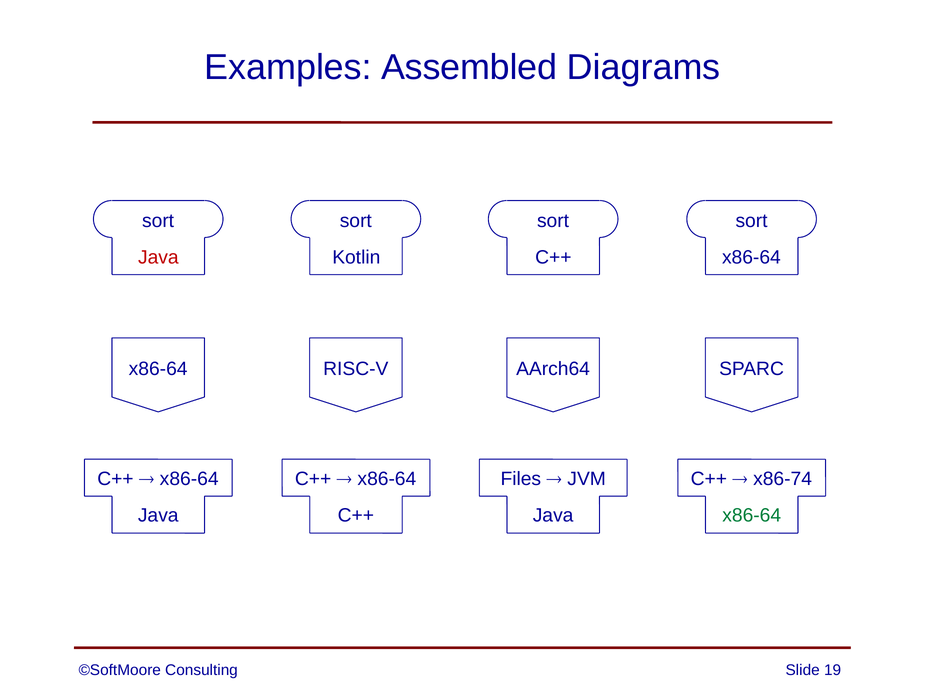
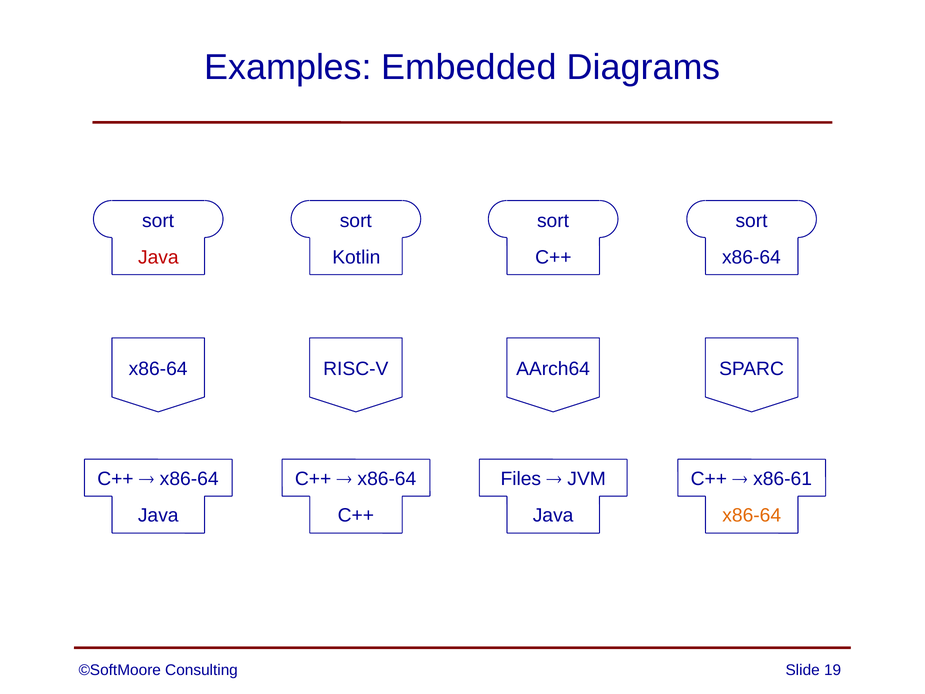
Assembled: Assembled -> Embedded
x86-74: x86-74 -> x86-61
x86-64 at (752, 515) colour: green -> orange
